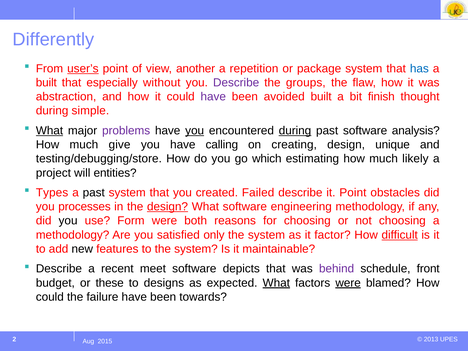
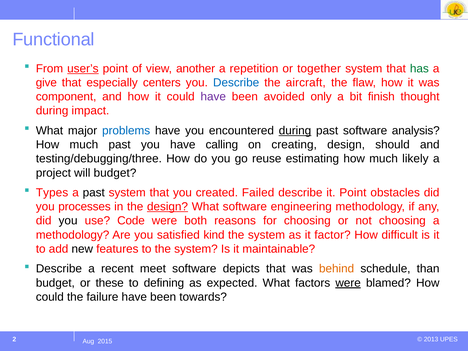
Differently: Differently -> Functional
package: package -> together
has colour: blue -> green
built at (46, 83): built -> give
without: without -> centers
Describe at (236, 83) colour: purple -> blue
groups: groups -> aircraft
abstraction: abstraction -> component
avoided built: built -> only
simple: simple -> impact
What at (50, 131) underline: present -> none
problems colour: purple -> blue
you at (195, 131) underline: present -> none
much give: give -> past
unique: unique -> should
testing/debugging/store: testing/debugging/store -> testing/debugging/three
which: which -> reuse
will entities: entities -> budget
Form: Form -> Code
only: only -> kind
difficult underline: present -> none
behind colour: purple -> orange
front: front -> than
designs: designs -> defining
What at (276, 283) underline: present -> none
